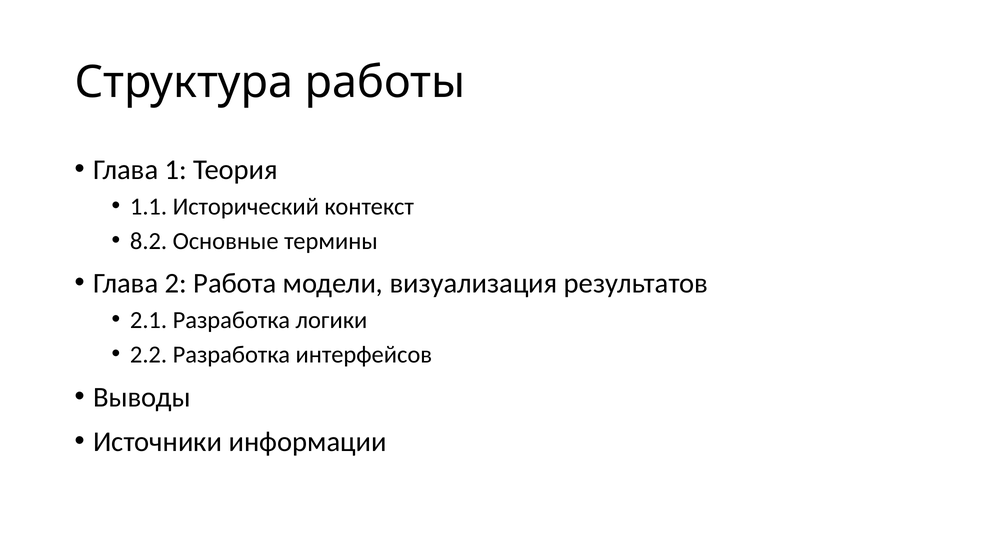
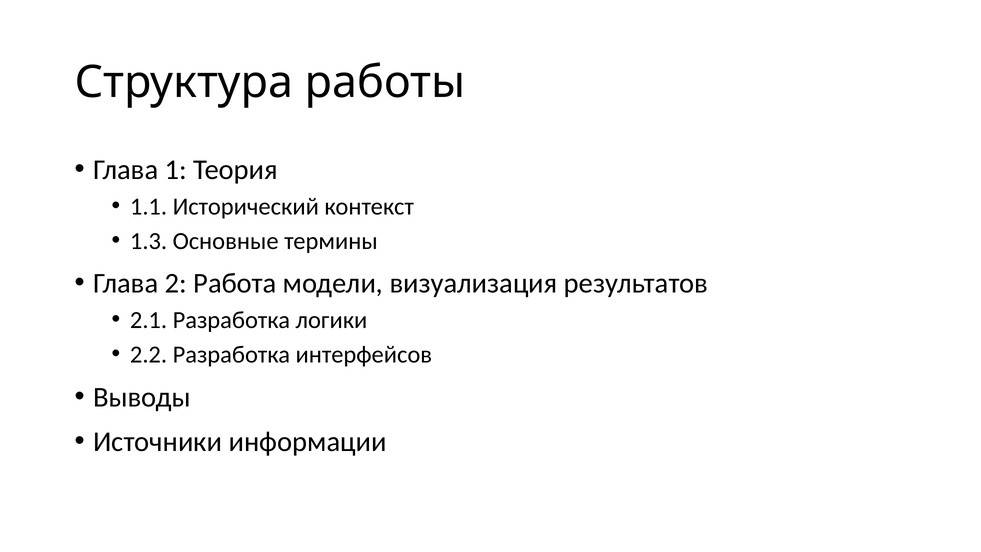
8.2: 8.2 -> 1.3
